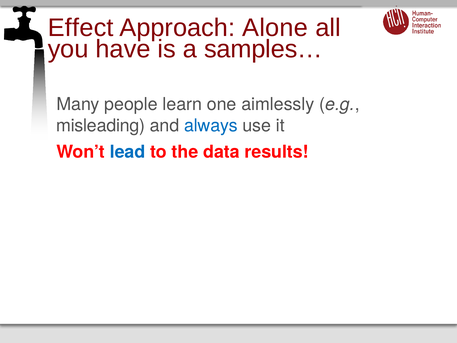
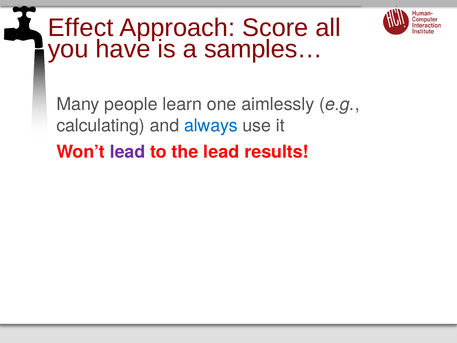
Alone: Alone -> Score
misleading: misleading -> calculating
lead at (128, 152) colour: blue -> purple
the data: data -> lead
